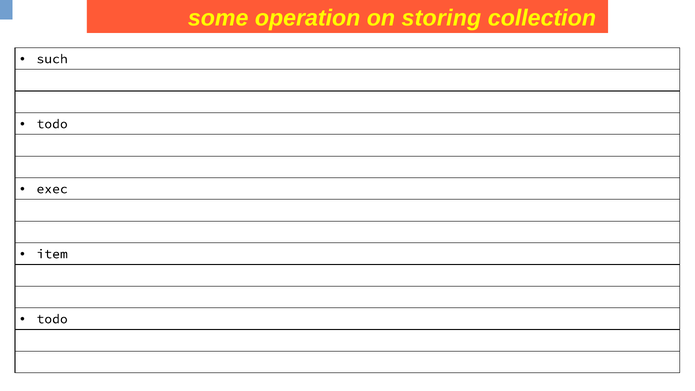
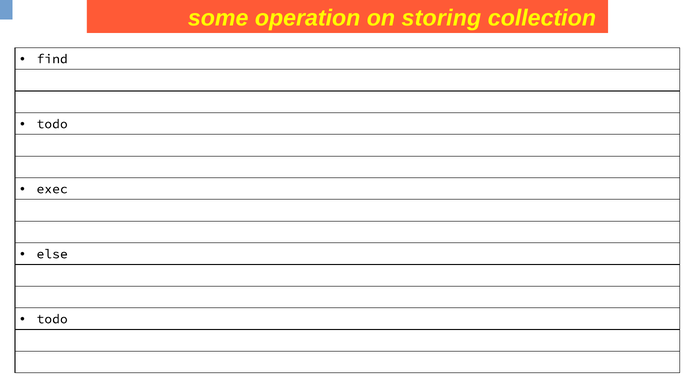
such: such -> find
item: item -> else
